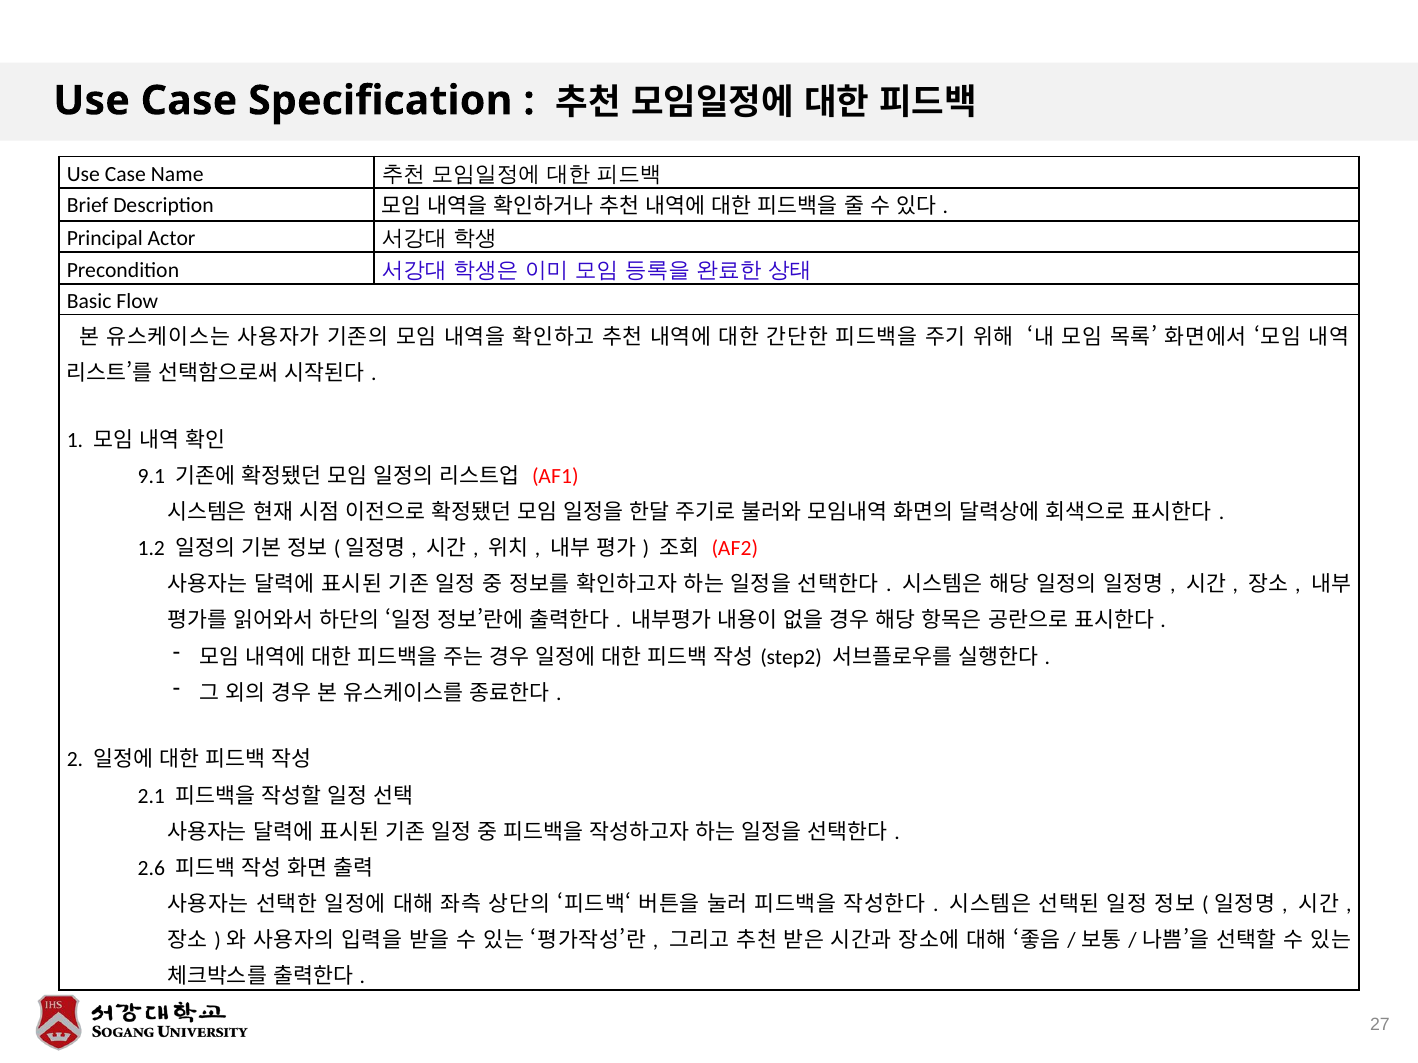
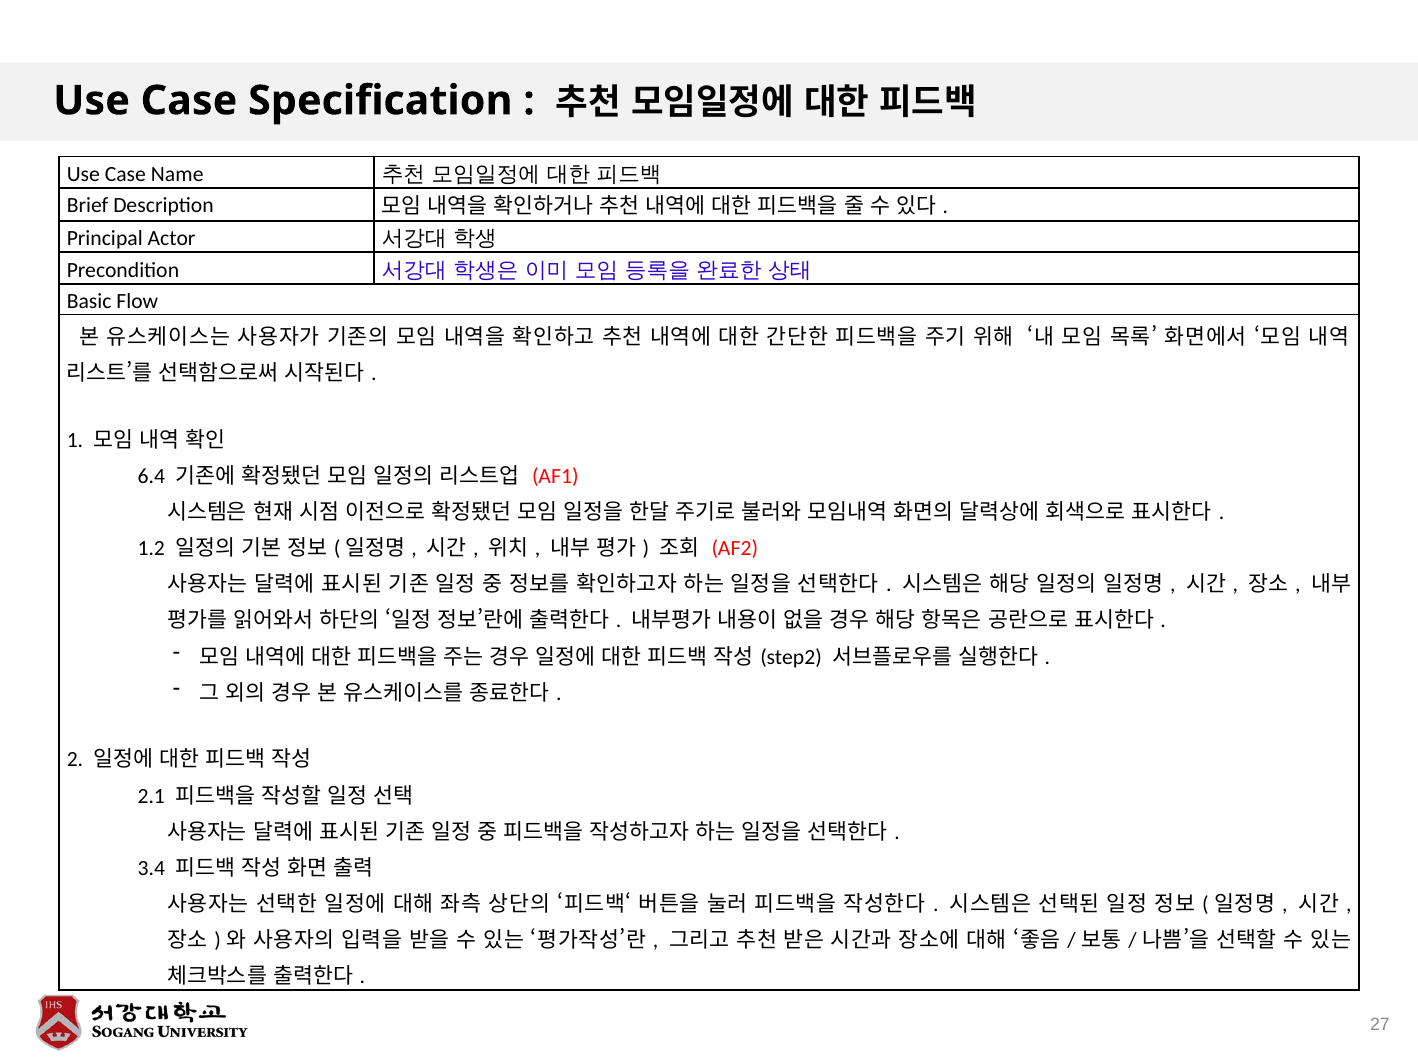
9.1: 9.1 -> 6.4
2.6: 2.6 -> 3.4
